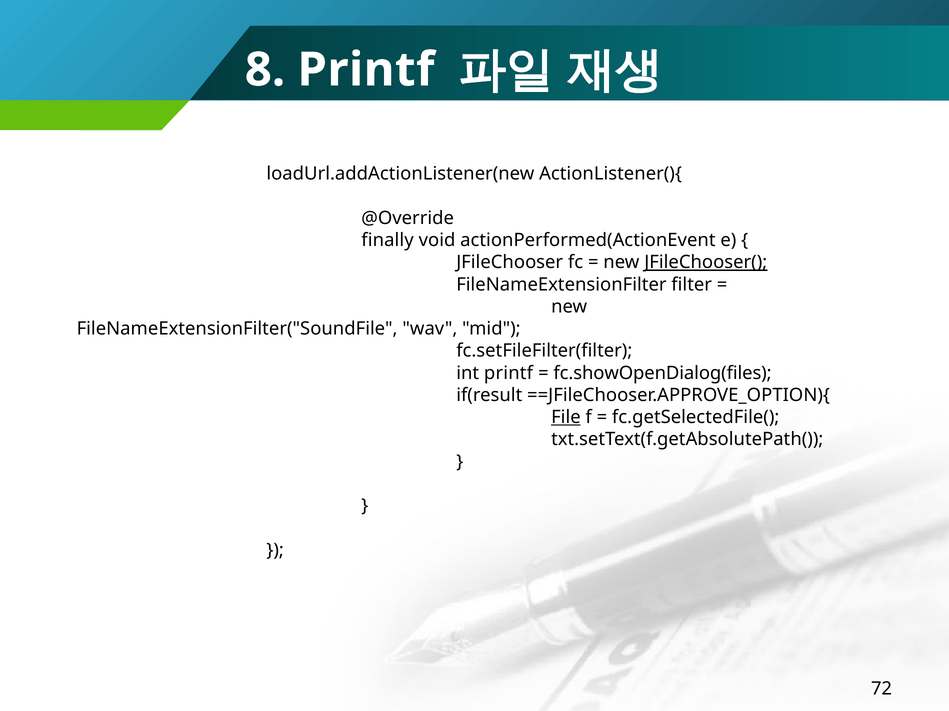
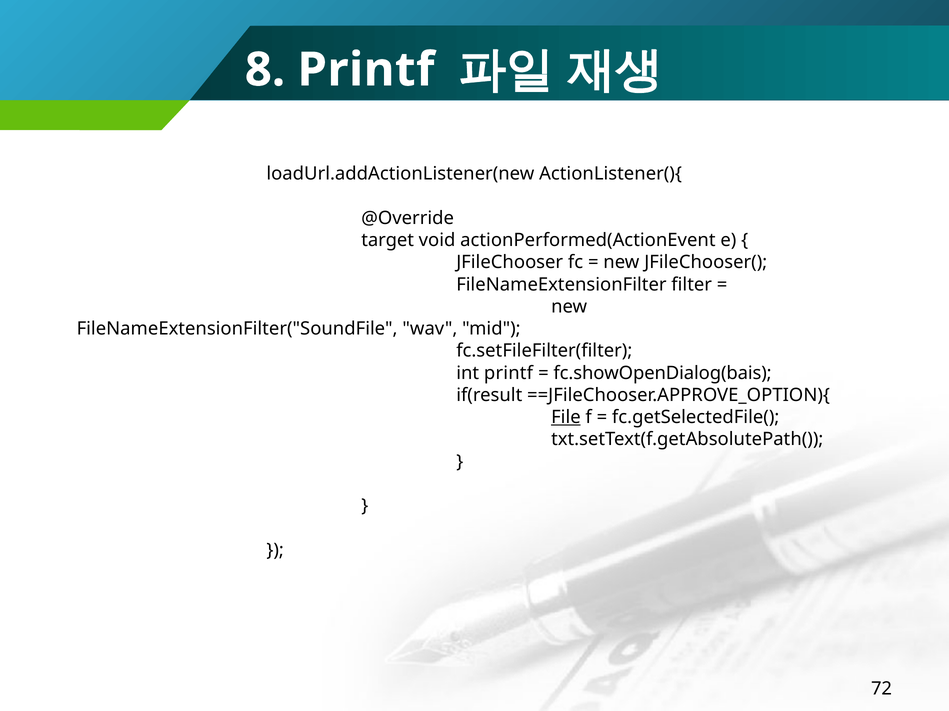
finally: finally -> target
JFileChooser( underline: present -> none
fc.showOpenDialog(files: fc.showOpenDialog(files -> fc.showOpenDialog(bais
